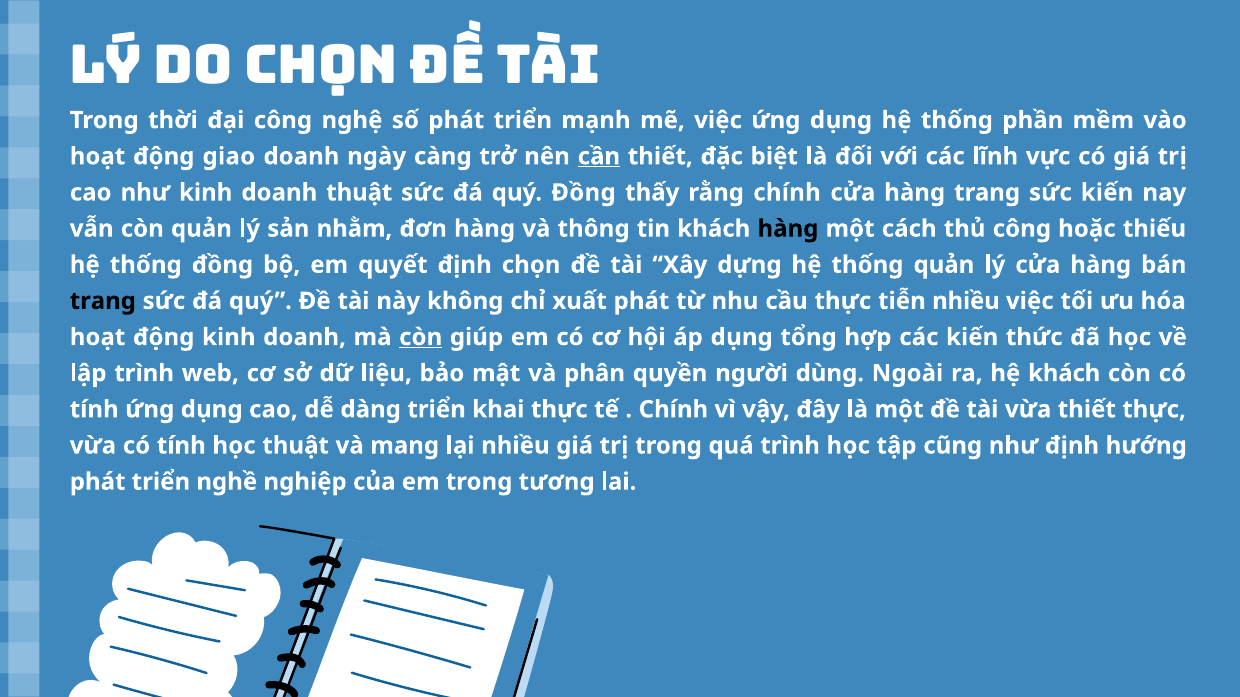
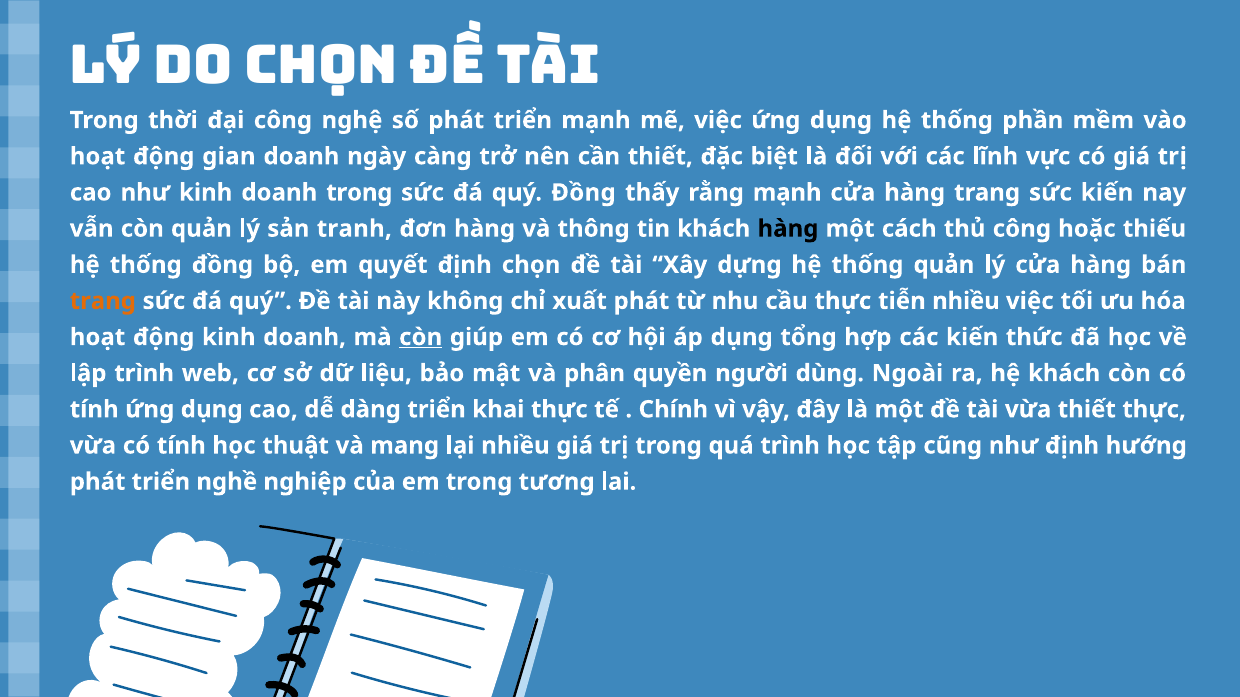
giao: giao -> gian
cần underline: present -> none
doanh thuật: thuật -> trong
rằng chính: chính -> mạnh
nhằm: nhằm -> tranh
trang at (103, 301) colour: black -> orange
